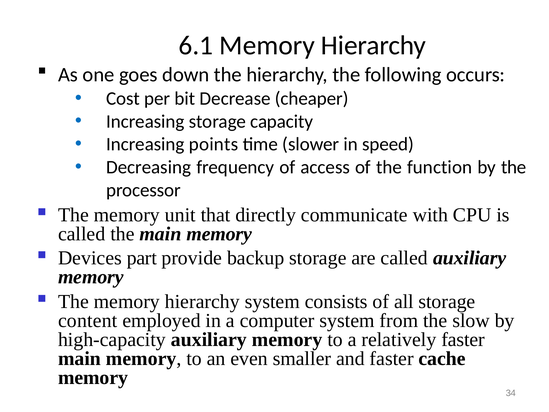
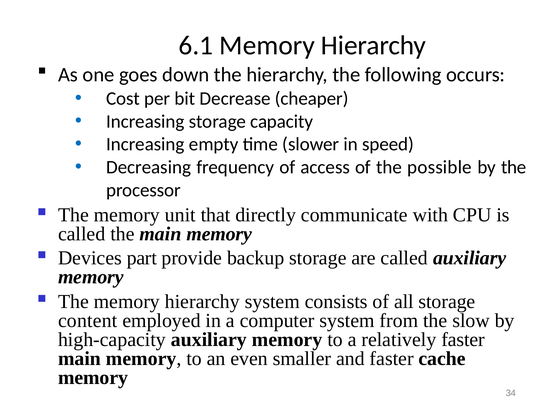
points: points -> empty
function: function -> possible
